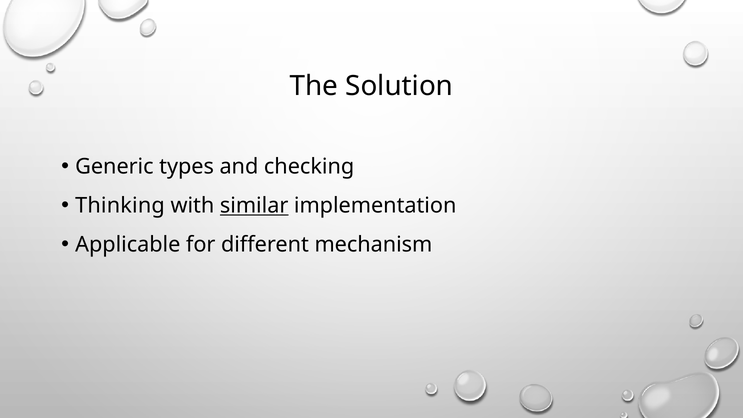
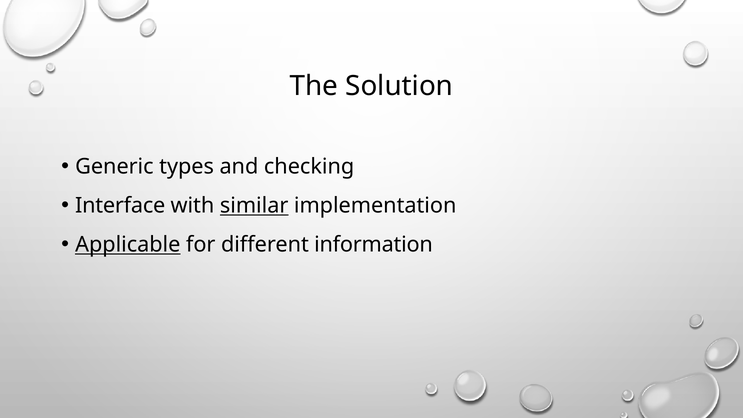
Thinking: Thinking -> Interface
Applicable underline: none -> present
mechanism: mechanism -> information
